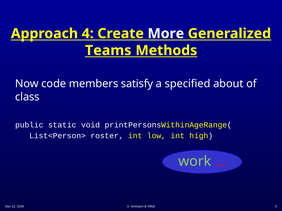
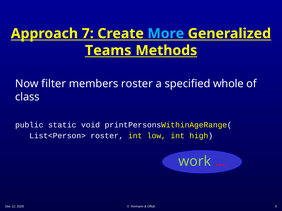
4: 4 -> 7
More colour: white -> light blue
code: code -> filter
members satisfy: satisfy -> roster
about: about -> whole
